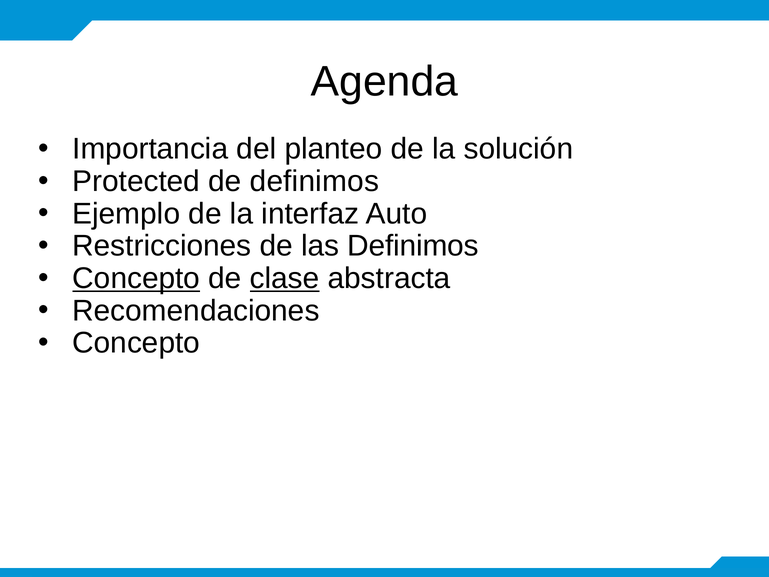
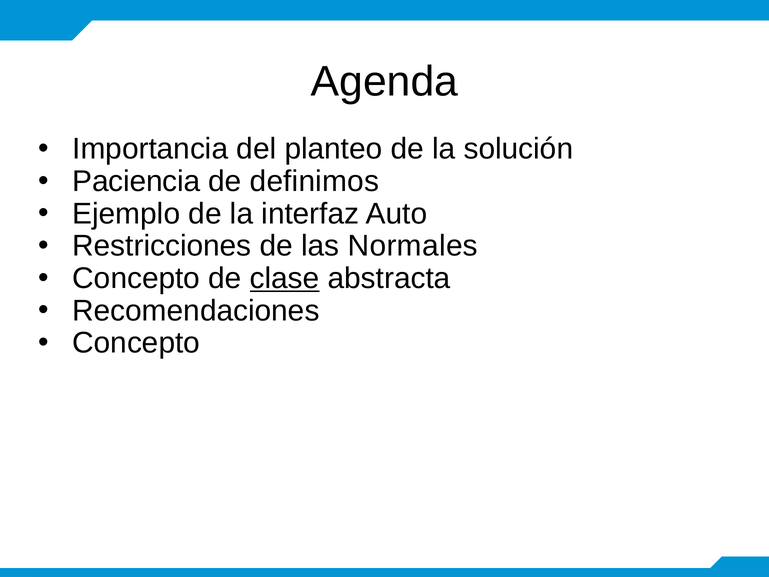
Protected: Protected -> Paciencia
las Definimos: Definimos -> Normales
Concepto at (136, 278) underline: present -> none
